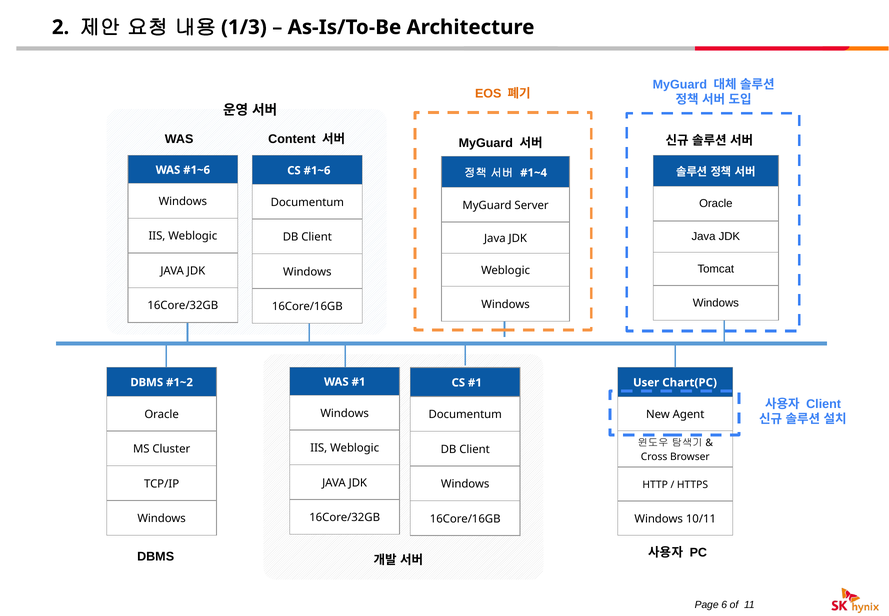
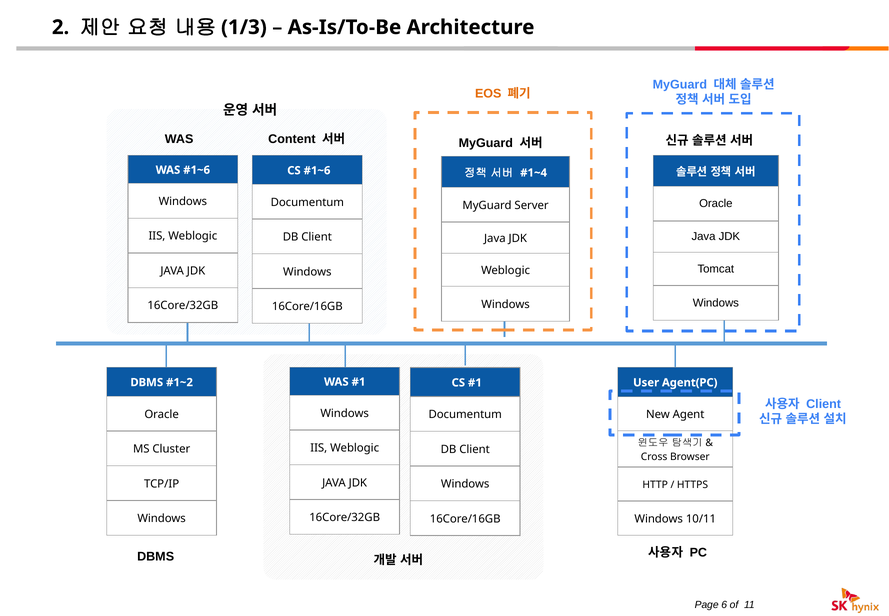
Chart(PC: Chart(PC -> Agent(PC
